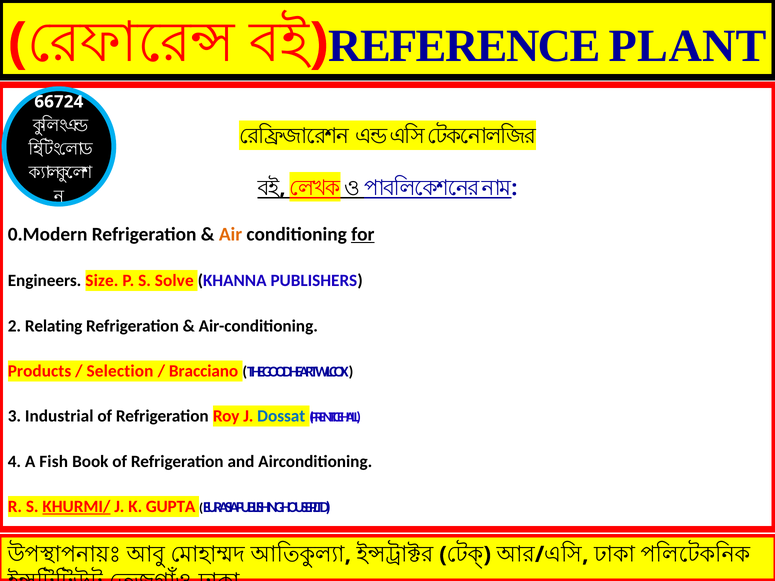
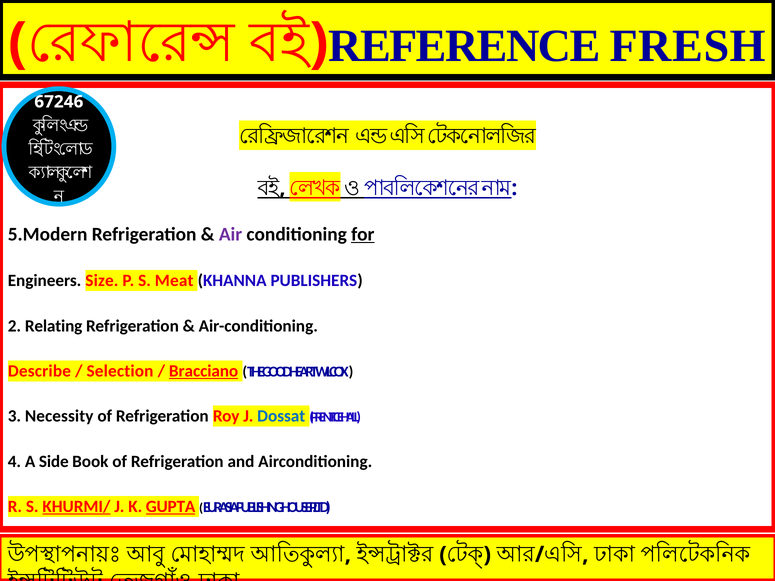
PLANT: PLANT -> FRESH
66724: 66724 -> 67246
0.Modern: 0.Modern -> 5.Modern
Air colour: orange -> purple
Solve: Solve -> Meat
Products: Products -> Describe
Bracciano underline: none -> present
Industrial: Industrial -> Necessity
Fish: Fish -> Side
GUPTA underline: none -> present
